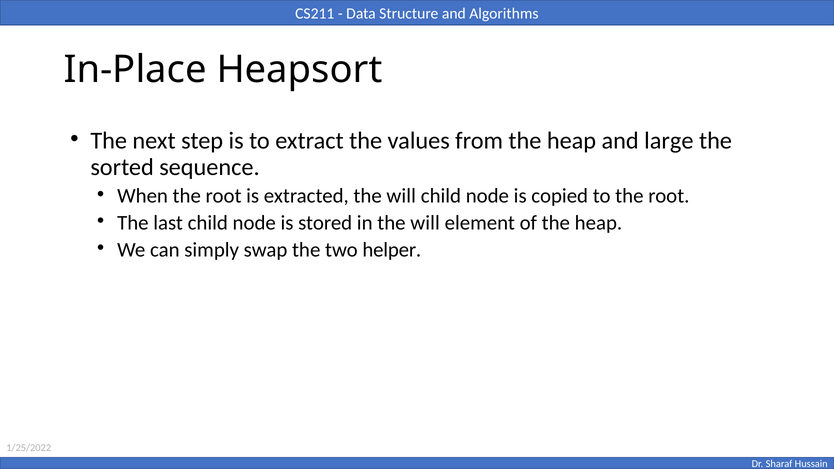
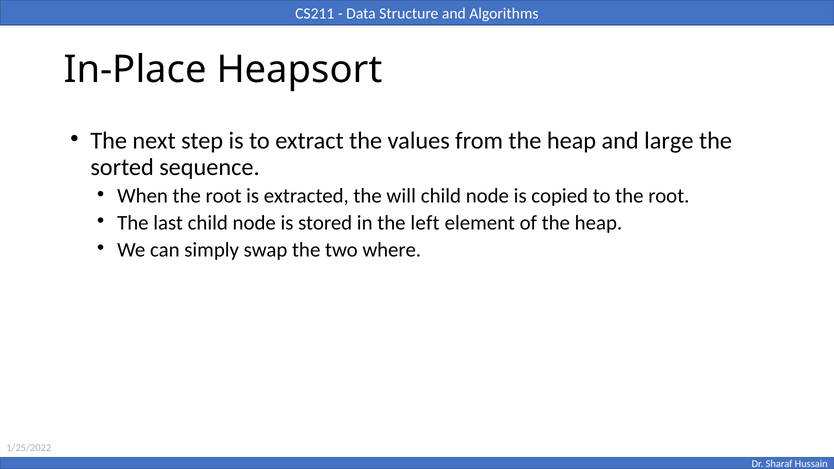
in the will: will -> left
helper: helper -> where
